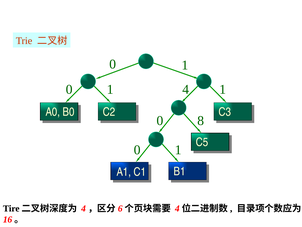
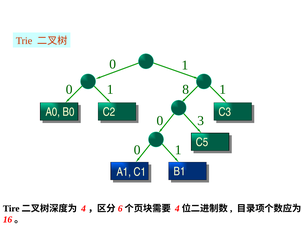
4: 4 -> 8
8: 8 -> 3
